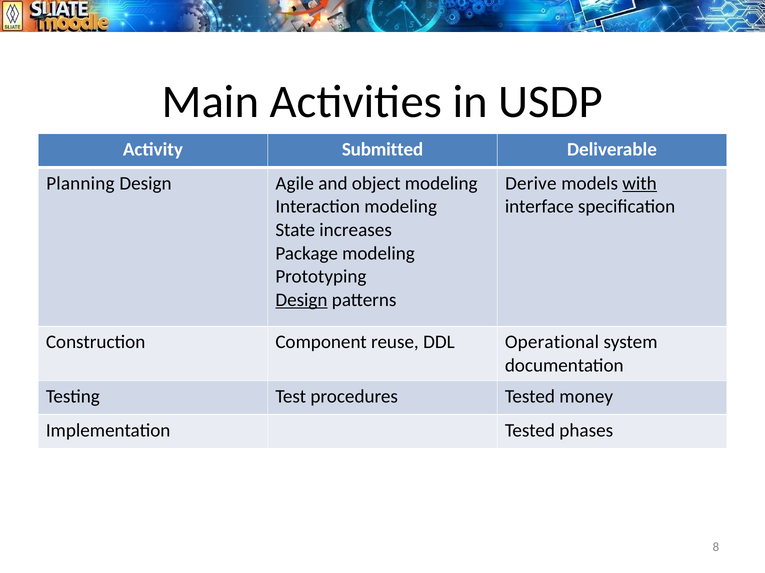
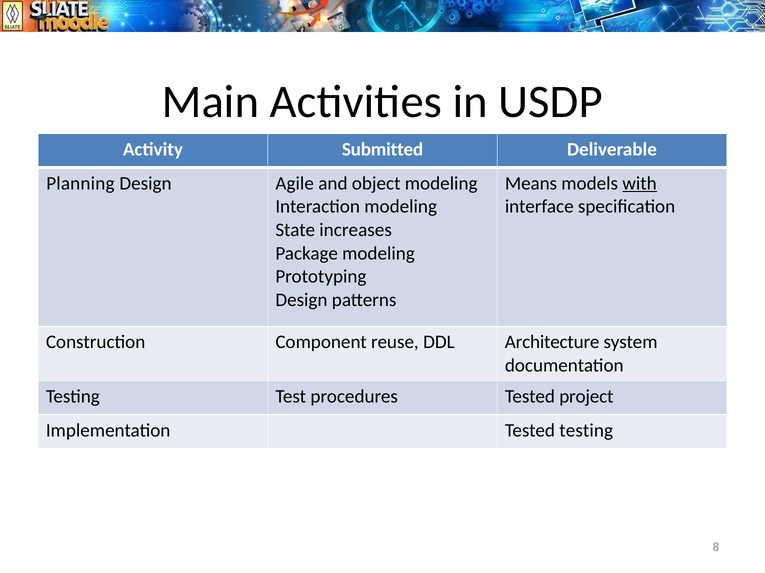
Derive: Derive -> Means
Design at (301, 300) underline: present -> none
Operational: Operational -> Architecture
money: money -> project
Tested phases: phases -> testing
